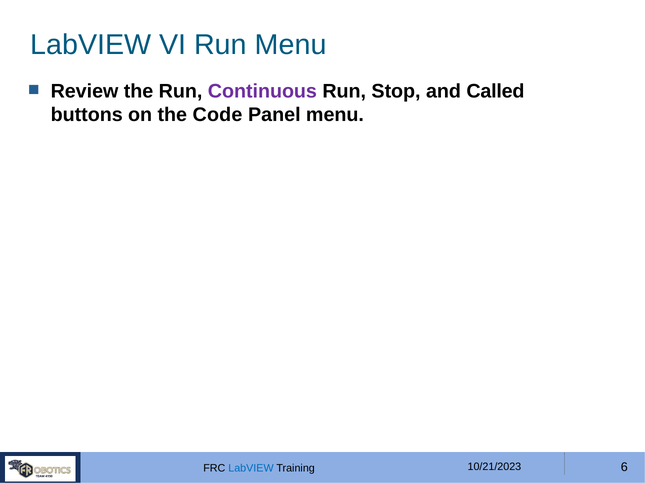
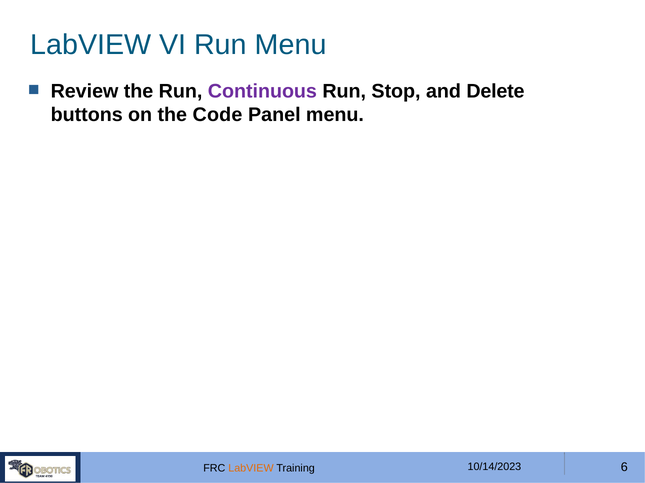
Called: Called -> Delete
LabVIEW at (251, 469) colour: blue -> orange
10/21/2023: 10/21/2023 -> 10/14/2023
